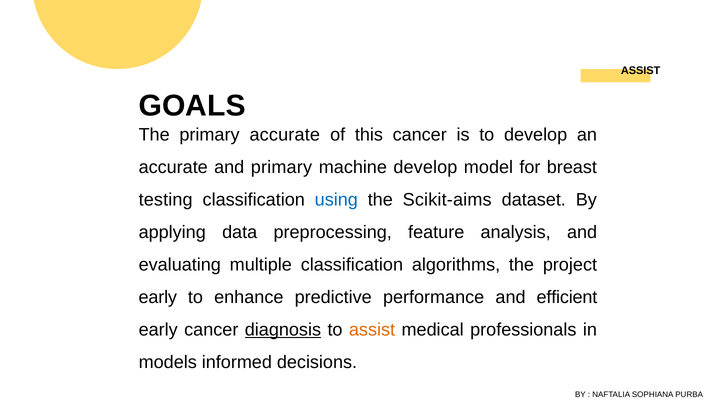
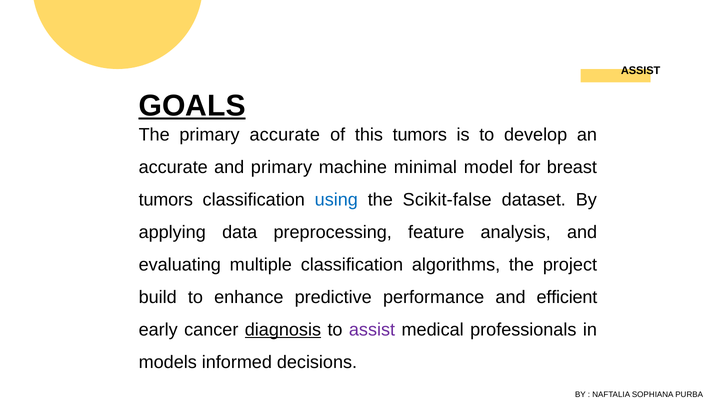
GOALS underline: none -> present
this cancer: cancer -> tumors
machine develop: develop -> minimal
testing at (166, 200): testing -> tumors
Scikit-aims: Scikit-aims -> Scikit-false
early at (158, 298): early -> build
assist at (372, 330) colour: orange -> purple
